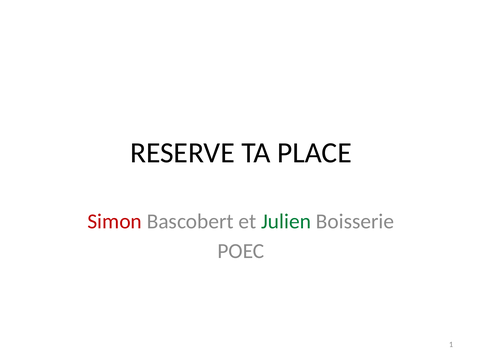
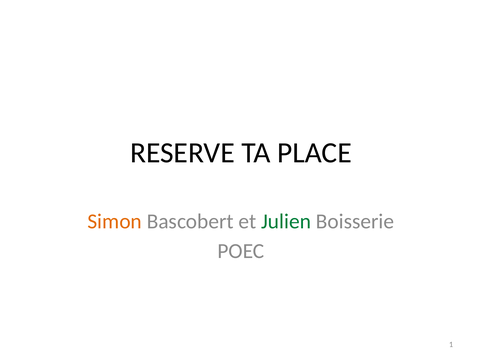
Simon colour: red -> orange
